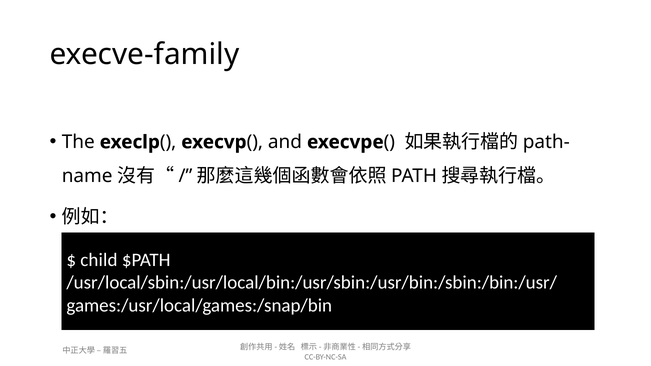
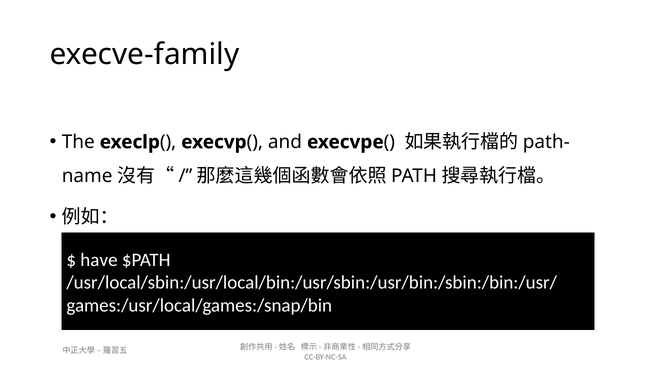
child: child -> have
